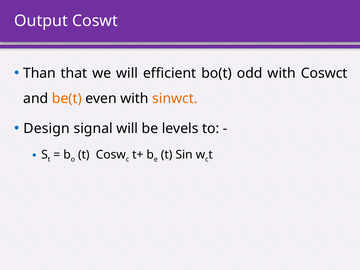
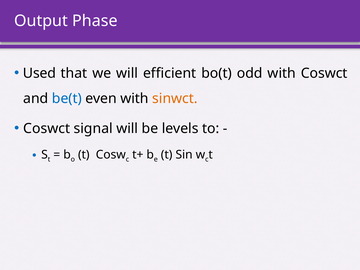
Coswt: Coswt -> Phase
Than: Than -> Used
be(t colour: orange -> blue
Design at (47, 129): Design -> Coswct
